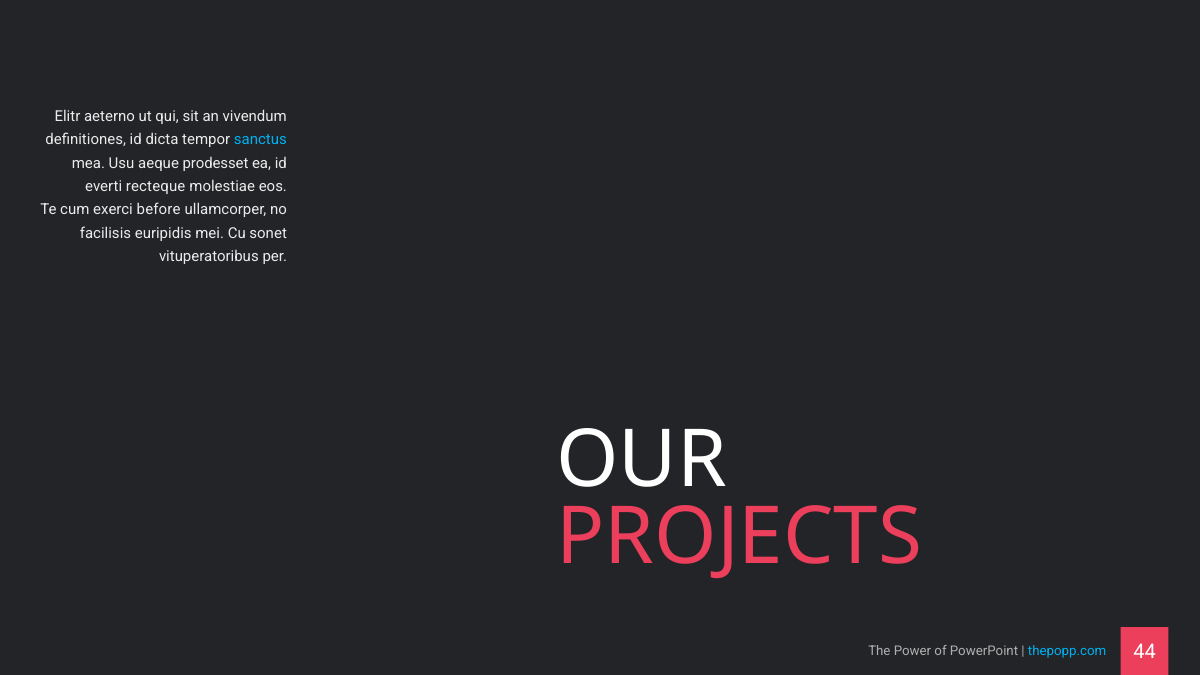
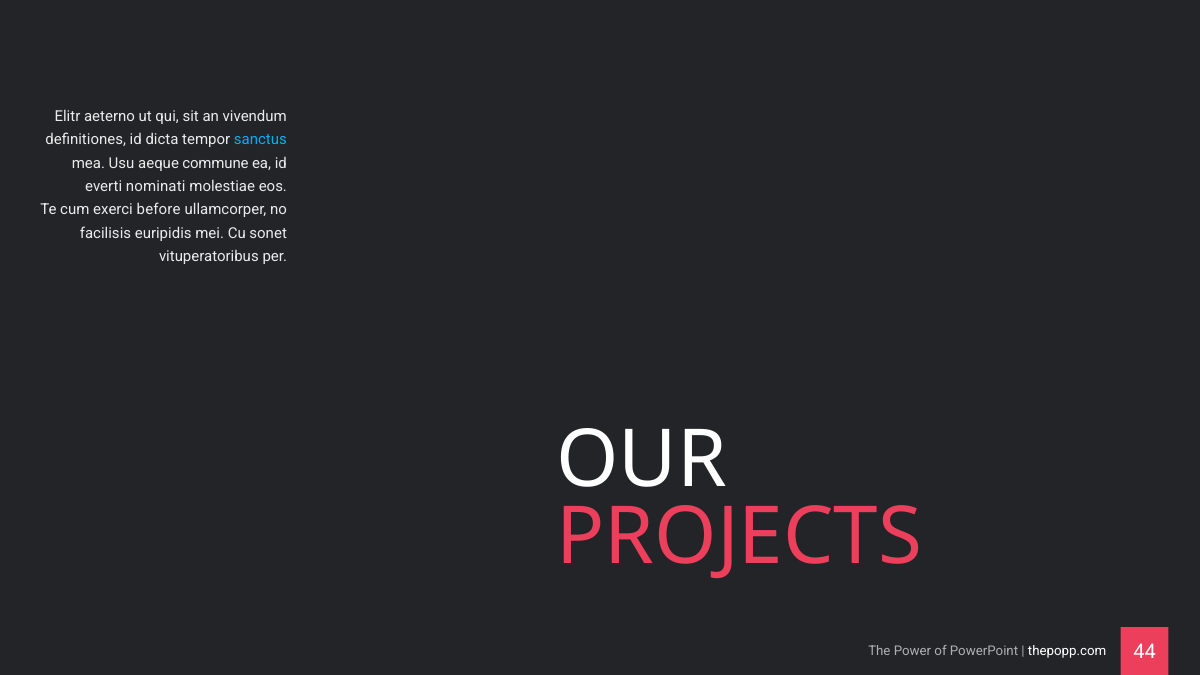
prodesset: prodesset -> commune
recteque: recteque -> nominati
thepopp.com colour: light blue -> white
